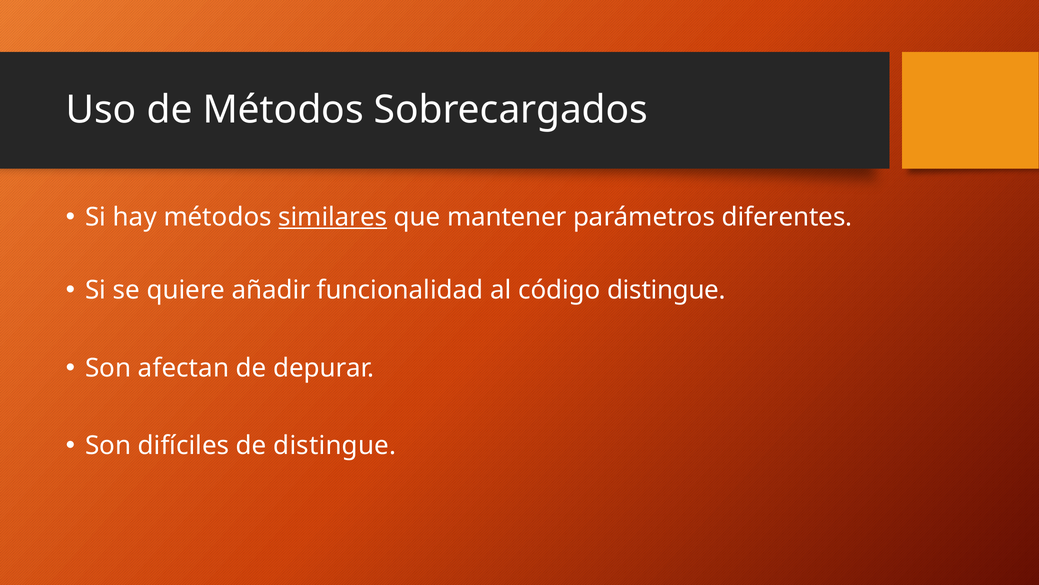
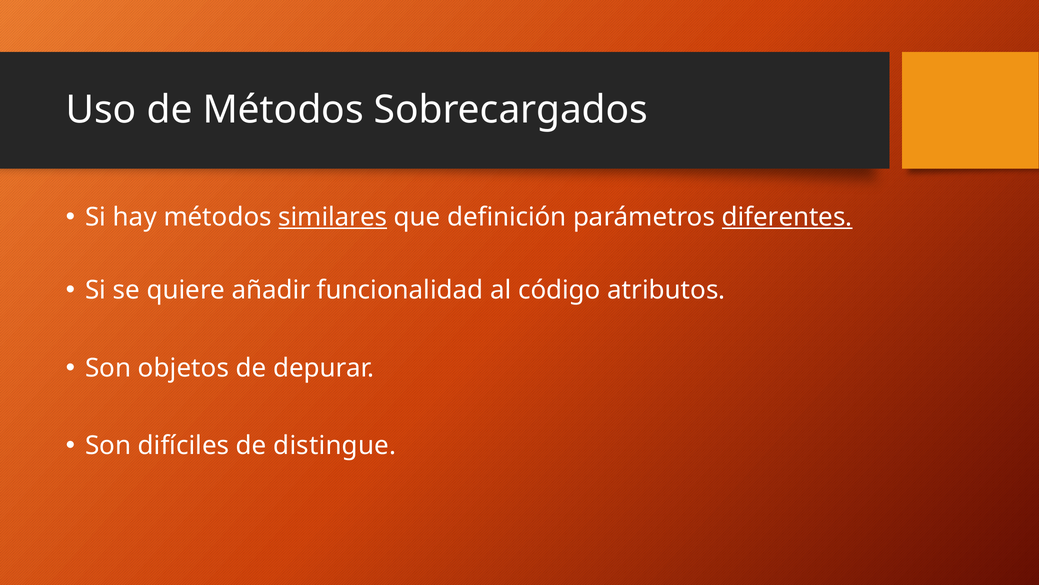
mantener: mantener -> definición
diferentes underline: none -> present
código distingue: distingue -> atributos
afectan: afectan -> objetos
